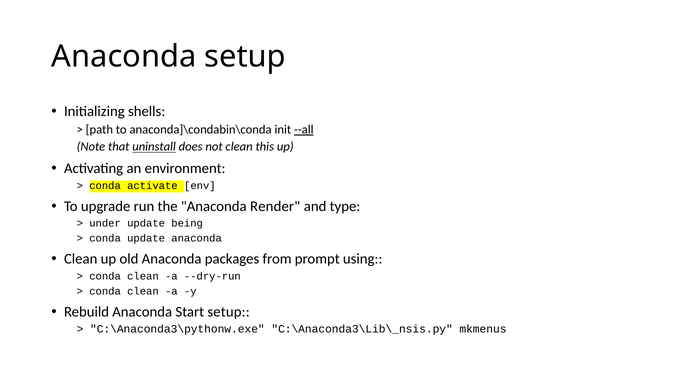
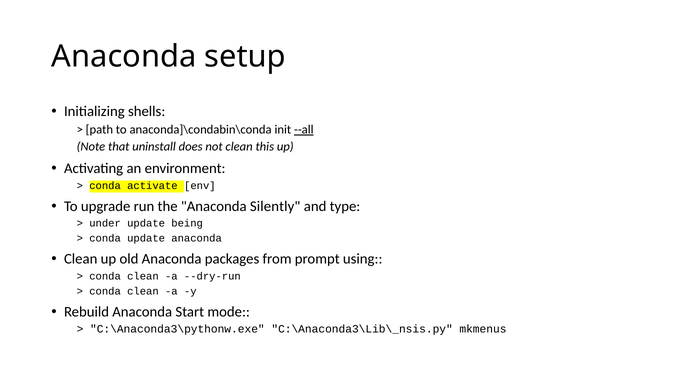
uninstall underline: present -> none
Render: Render -> Silently
Start setup: setup -> mode
